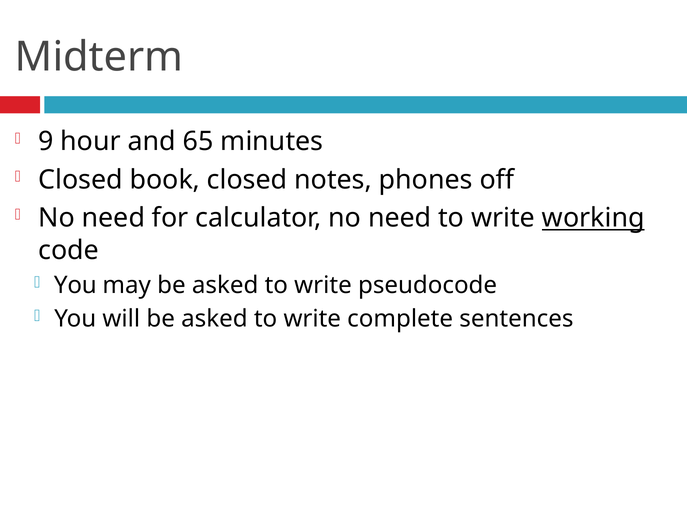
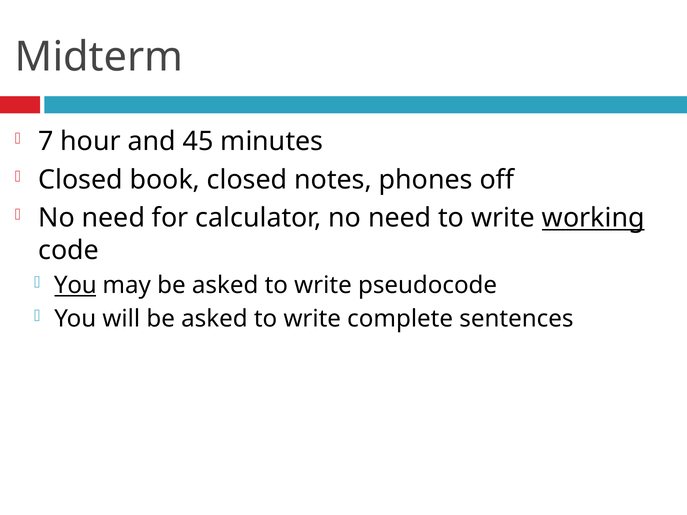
9: 9 -> 7
65: 65 -> 45
You at (75, 285) underline: none -> present
